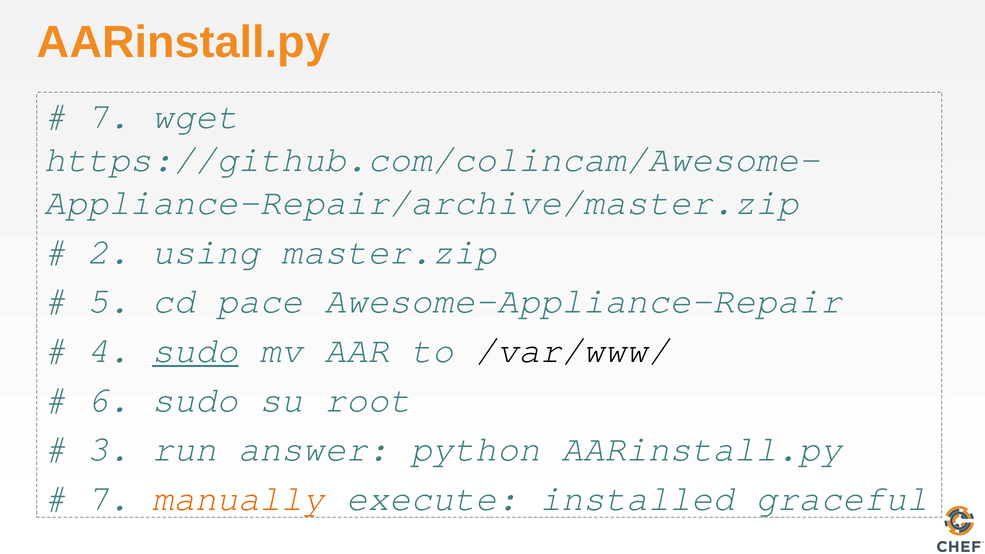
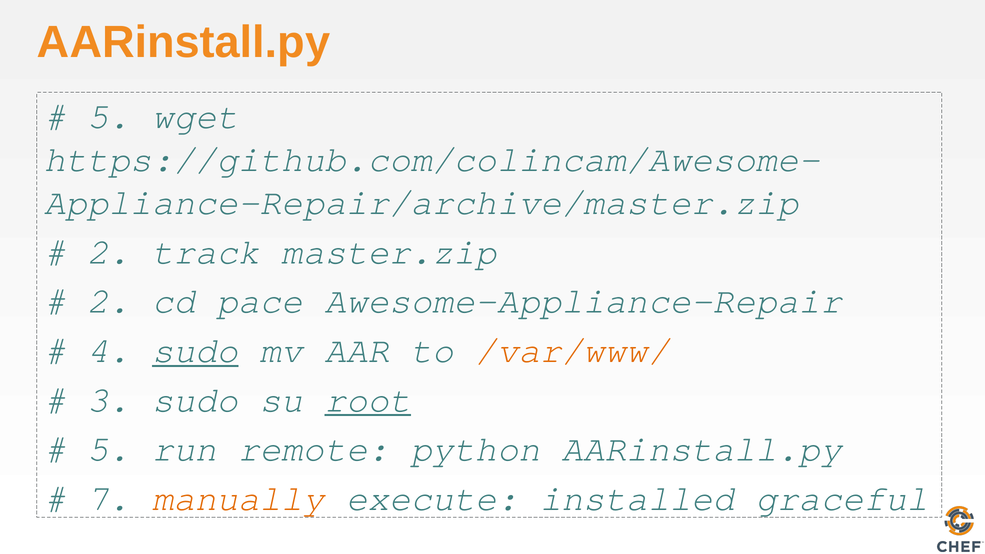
7 at (109, 116): 7 -> 5
using: using -> track
5 at (109, 301): 5 -> 2
/var/www/ colour: black -> orange
6: 6 -> 3
root underline: none -> present
3 at (109, 449): 3 -> 5
answer: answer -> remote
